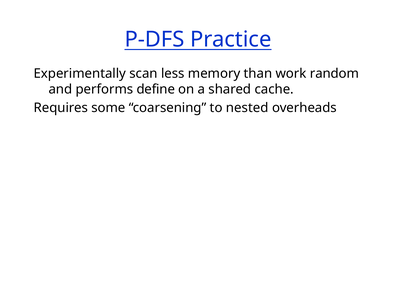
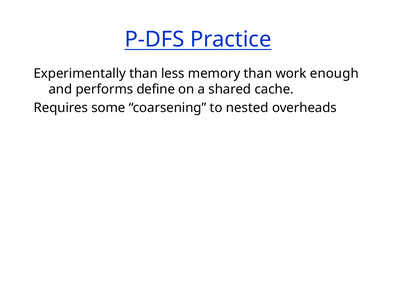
Experimentally scan: scan -> than
random: random -> enough
